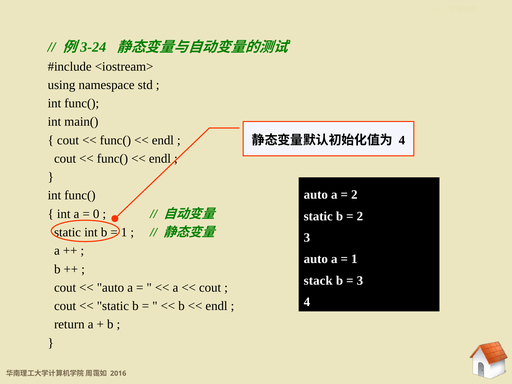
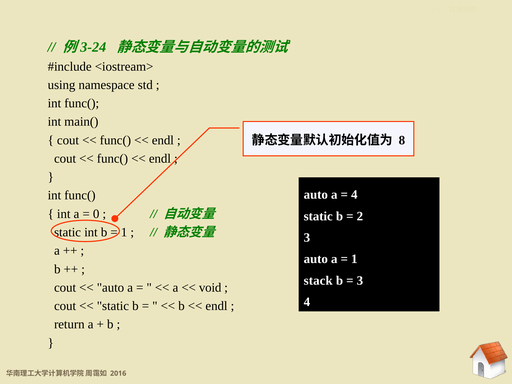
4 at (402, 140): 4 -> 8
2 at (354, 195): 2 -> 4
cout at (210, 288): cout -> void
